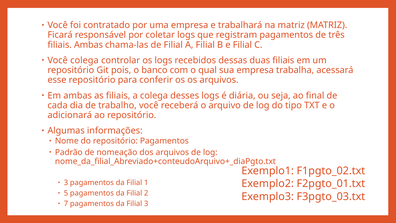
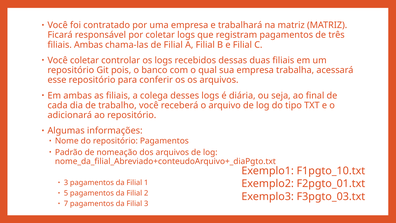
Você colega: colega -> coletar
F1pgto_02.txt: F1pgto_02.txt -> F1pgto_10.txt
